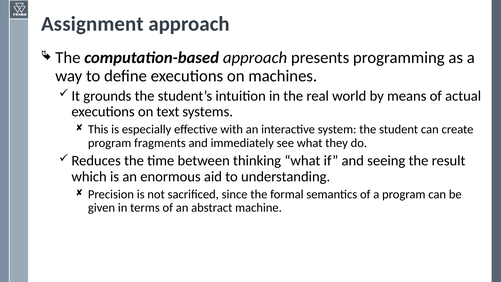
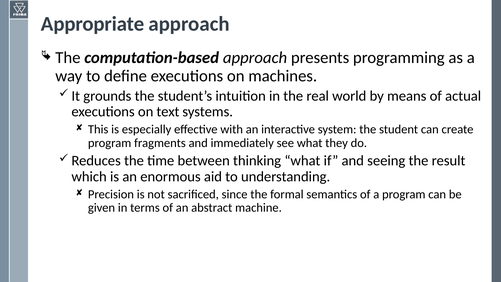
Assignment: Assignment -> Appropriate
